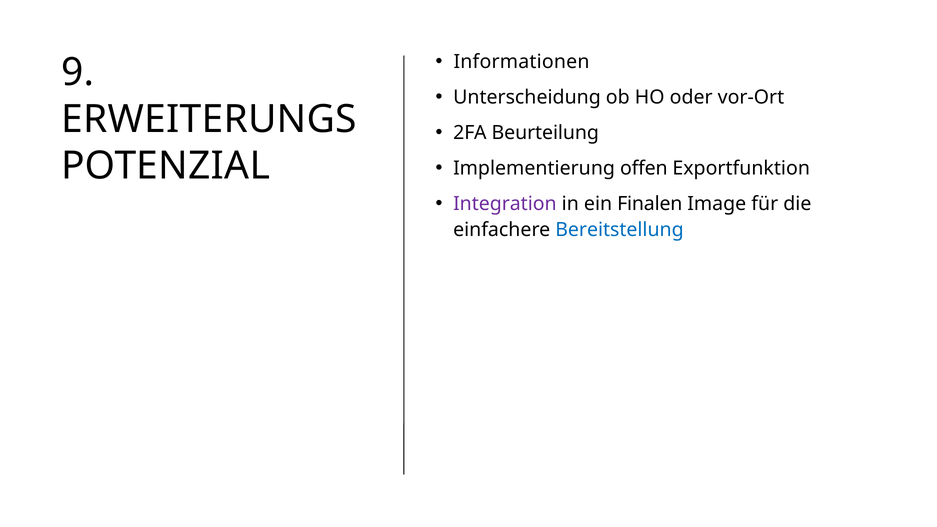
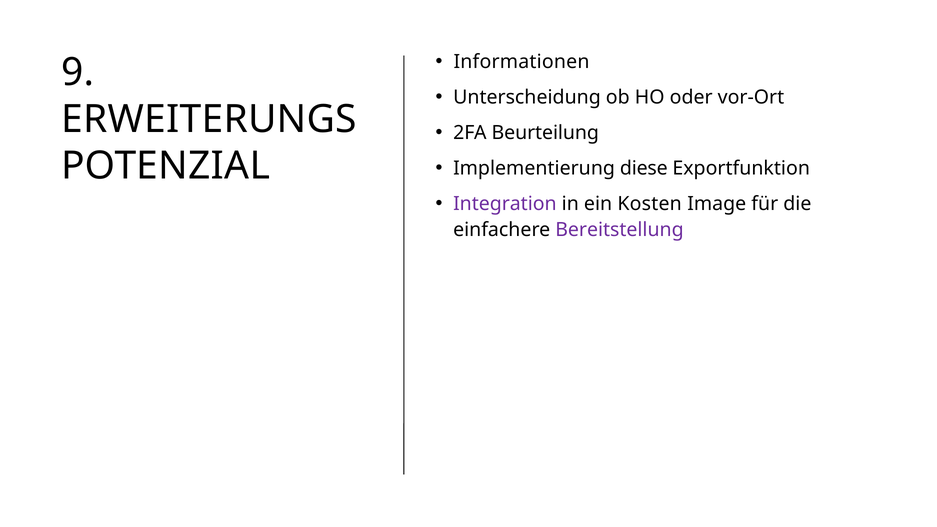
offen: offen -> diese
Finalen: Finalen -> Kosten
Bereitstellung colour: blue -> purple
